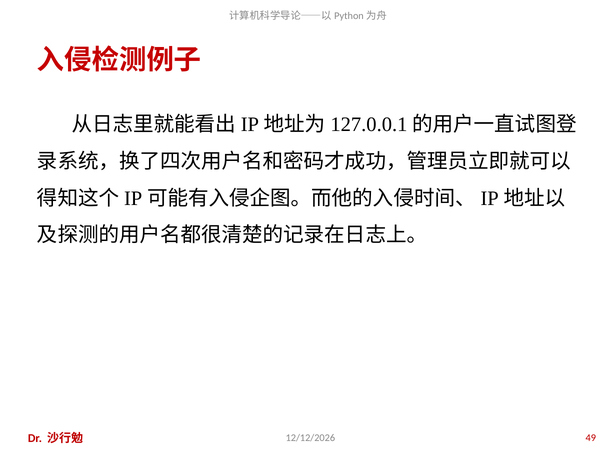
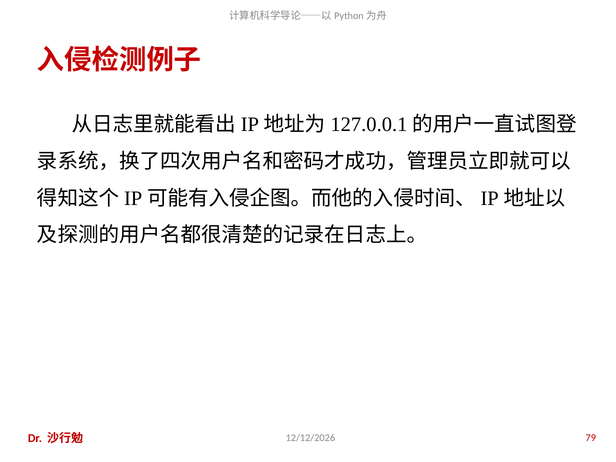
49: 49 -> 79
